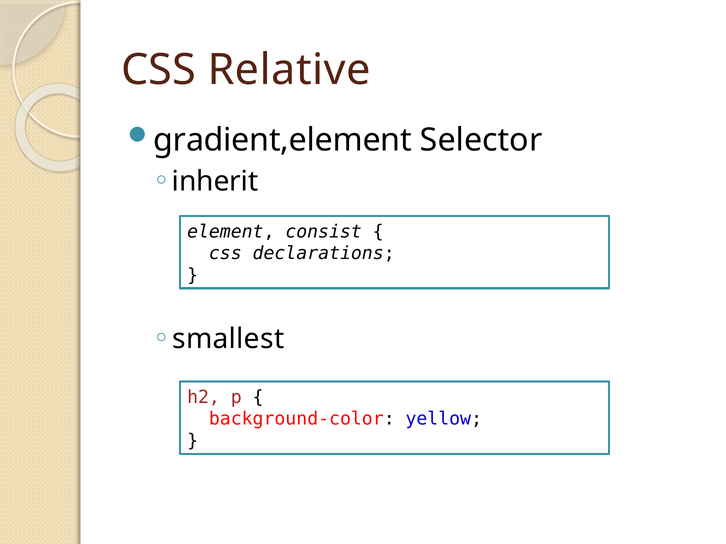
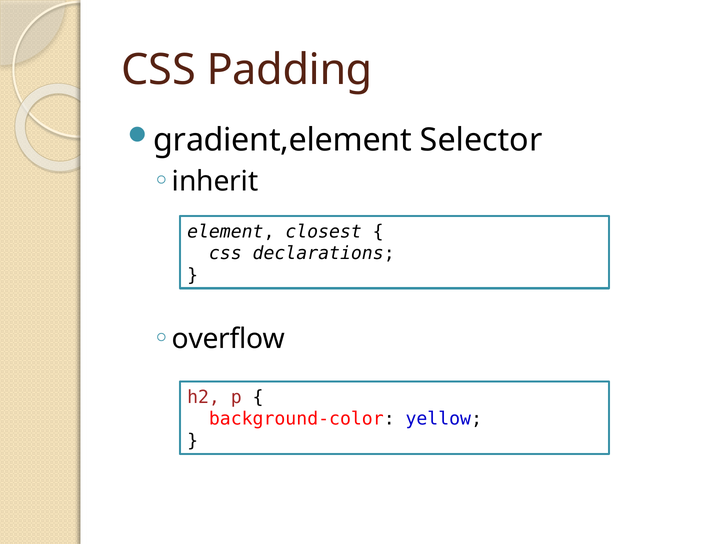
Relative: Relative -> Padding
consist: consist -> closest
smallest: smallest -> overflow
